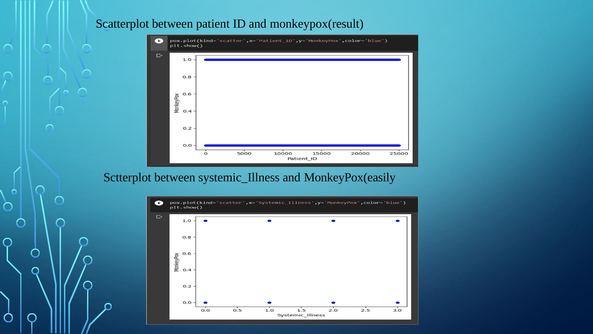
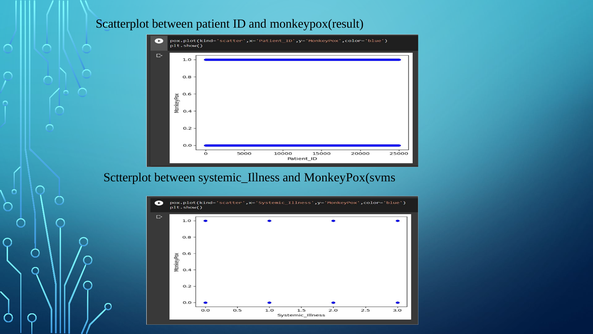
MonkeyPox(easily: MonkeyPox(easily -> MonkeyPox(svms
